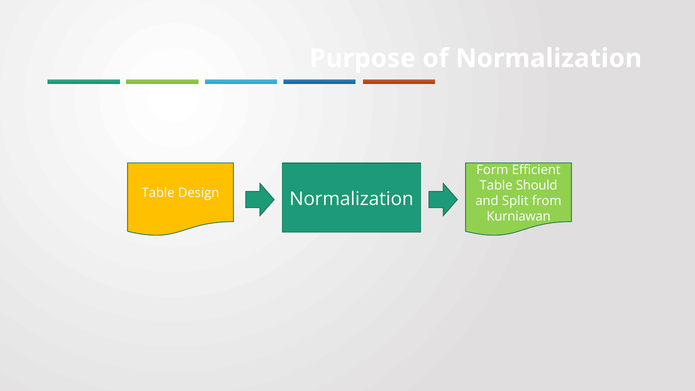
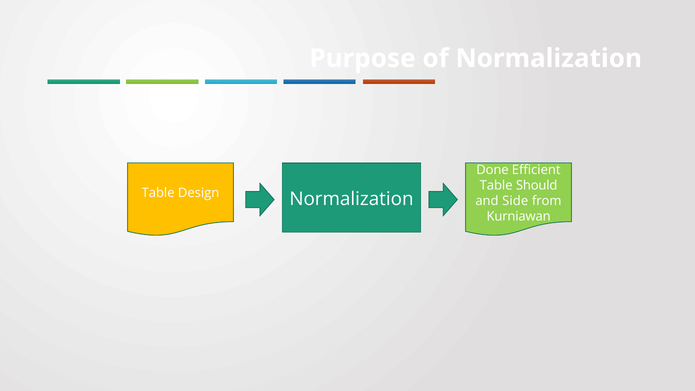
Form: Form -> Done
Split: Split -> Side
